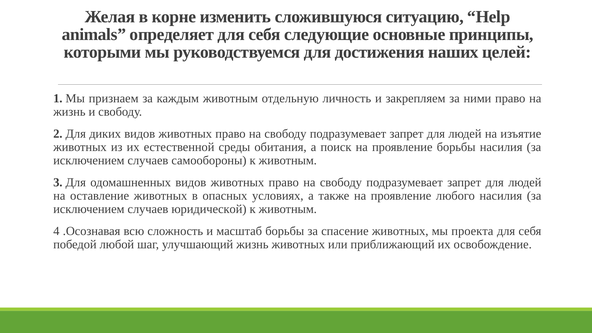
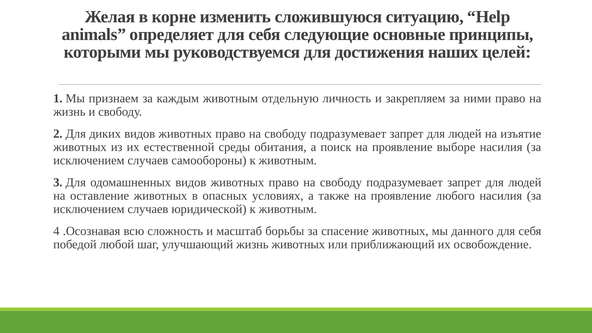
проявление борьбы: борьбы -> выборе
проекта: проекта -> данного
